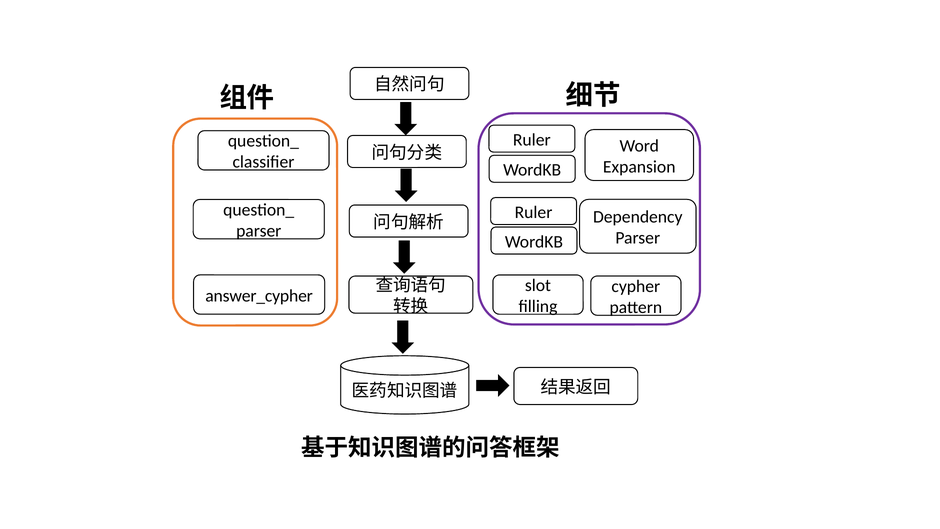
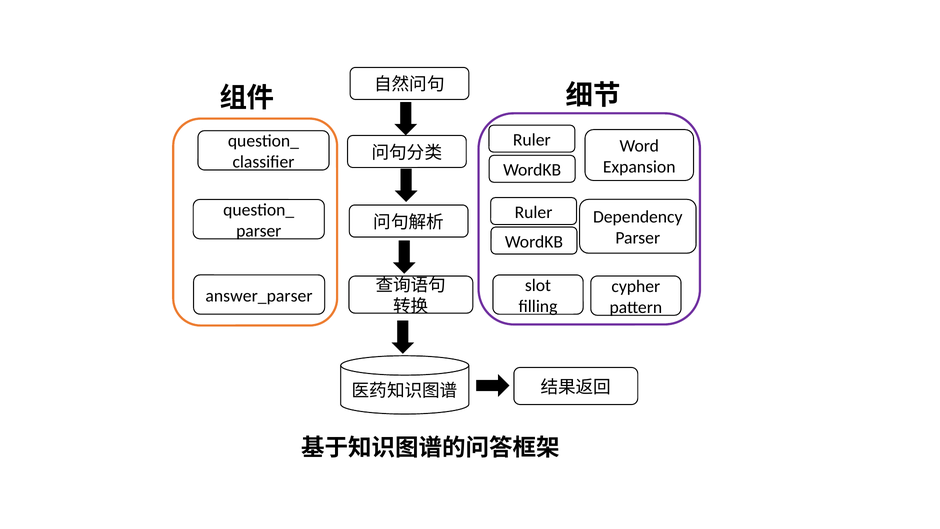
answer_cypher: answer_cypher -> answer_parser
